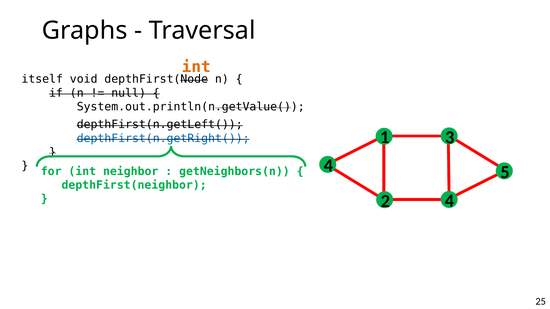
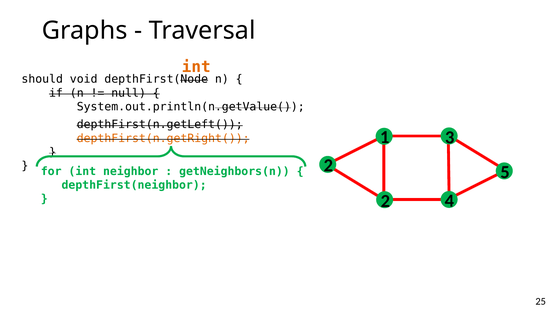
itself: itself -> should
depthFirst(n.getRight( colour: blue -> orange
4 at (328, 166): 4 -> 2
